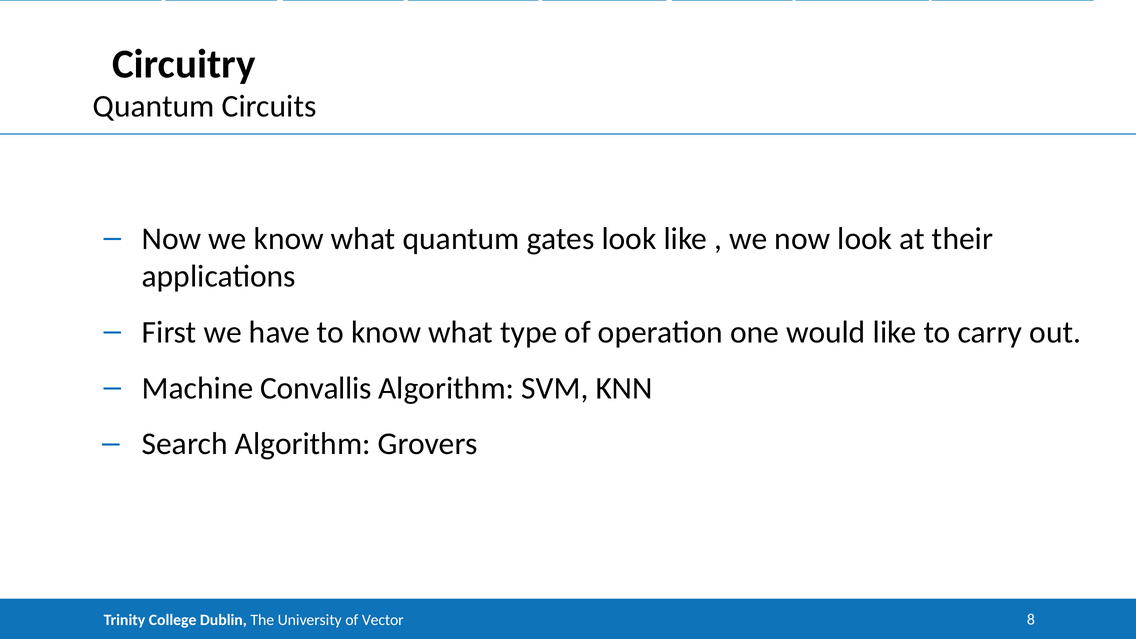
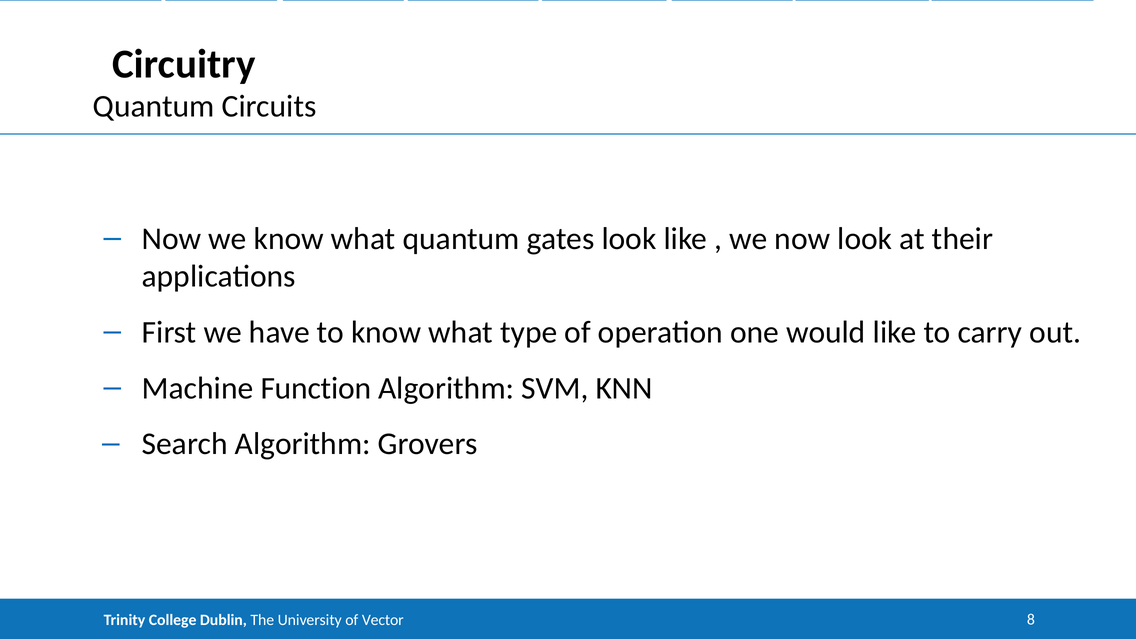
Convallis: Convallis -> Function
